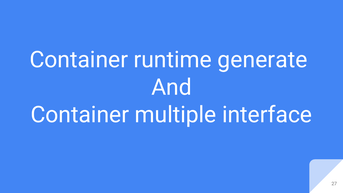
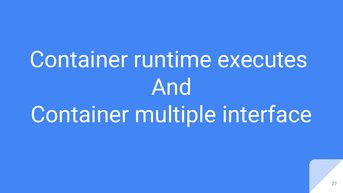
generate: generate -> executes
